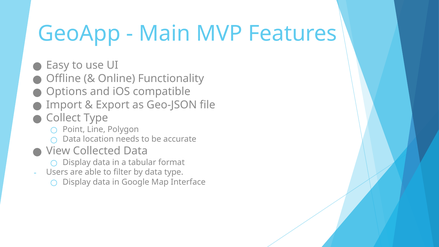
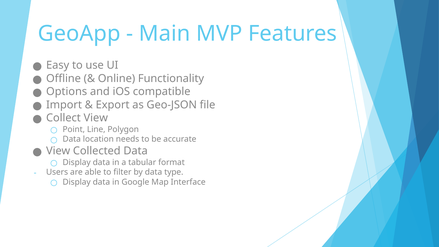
Collect Type: Type -> View
